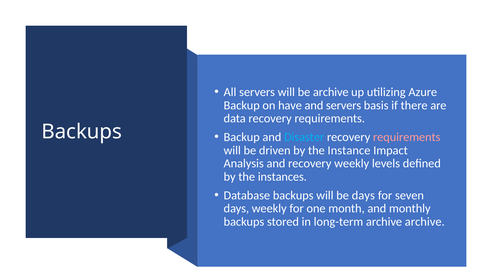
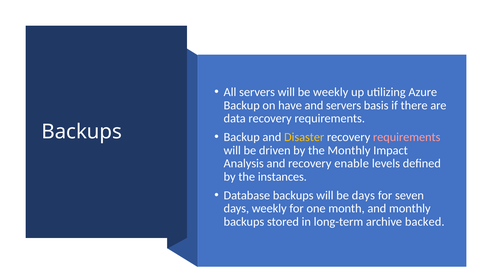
be archive: archive -> weekly
Disaster colour: light blue -> yellow
the Instance: Instance -> Monthly
recovery weekly: weekly -> enable
archive archive: archive -> backed
